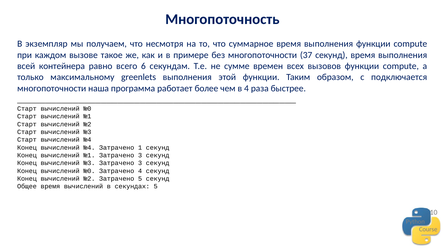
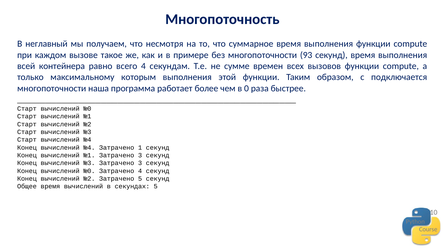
экземпляр: экземпляр -> неглавный
37: 37 -> 93
всего 6: 6 -> 4
greenlets: greenlets -> которым
в 4: 4 -> 0
